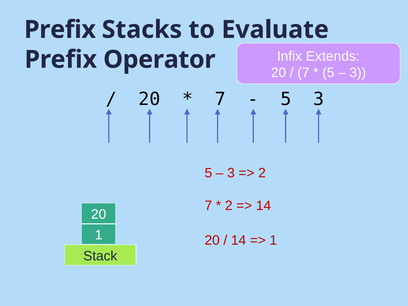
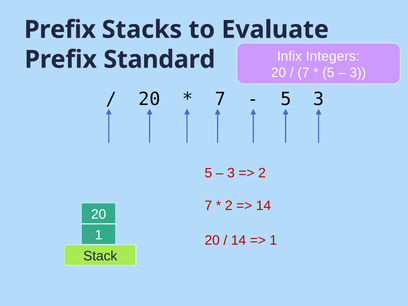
Extends: Extends -> Integers
Operator: Operator -> Standard
